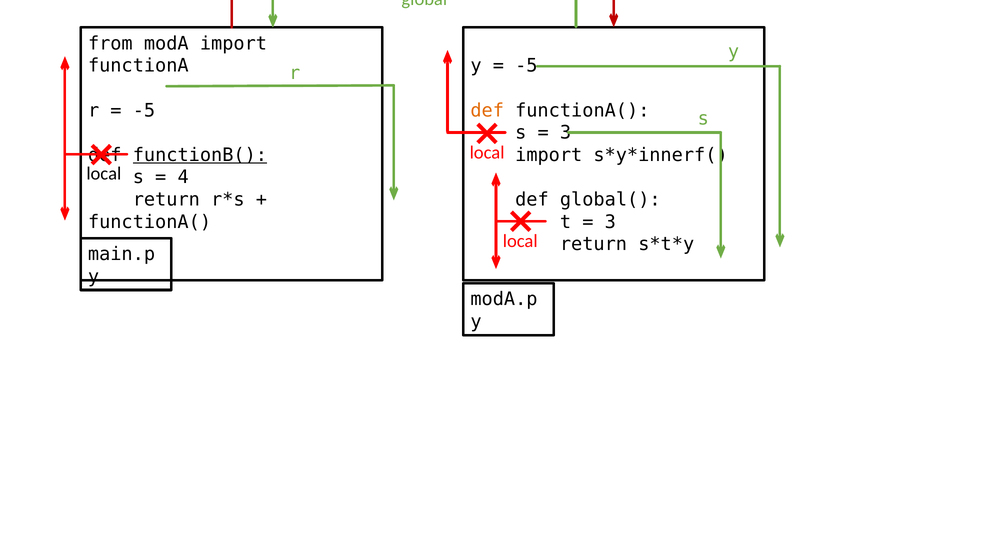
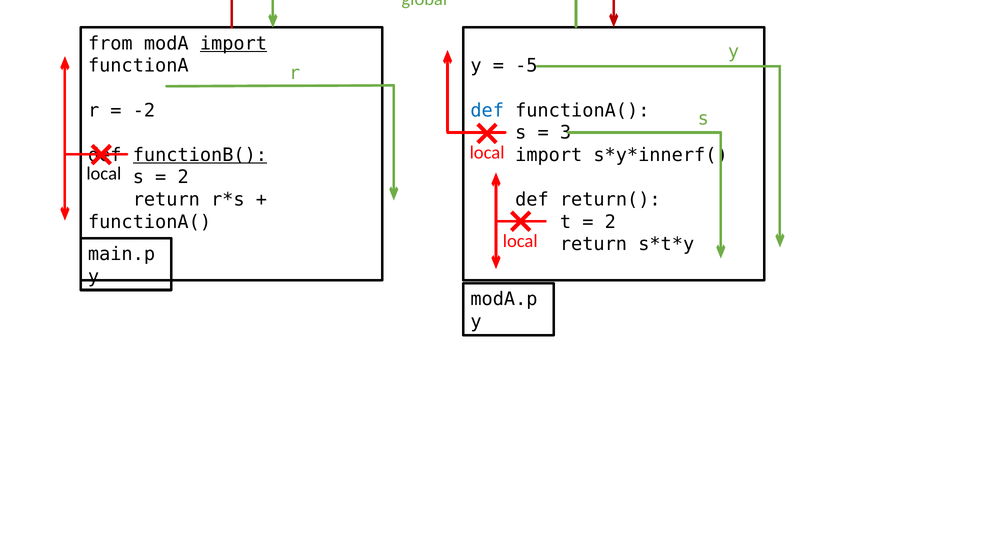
import at (233, 43) underline: none -> present
-5 at (144, 110): -5 -> -2
def at (487, 110) colour: orange -> blue
4 at (183, 177): 4 -> 2
global(: global( -> return(
3 at (610, 222): 3 -> 2
